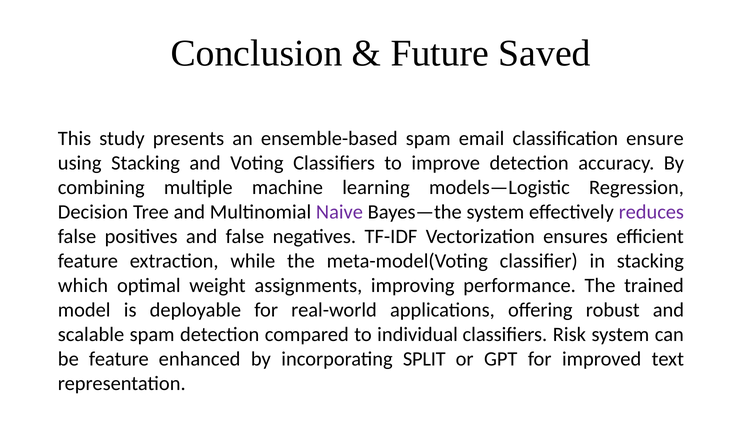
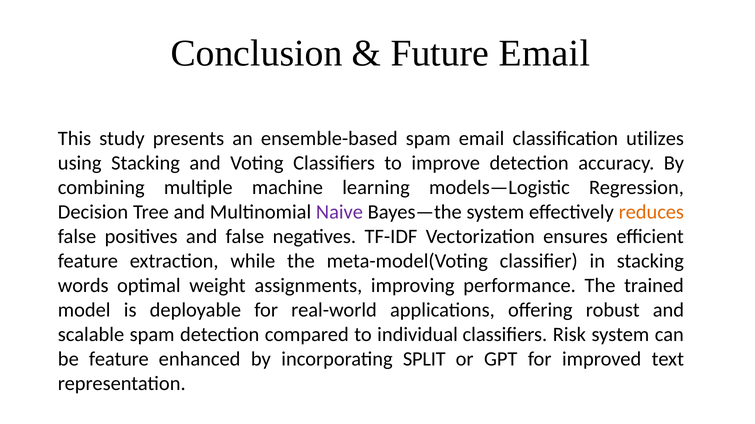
Future Saved: Saved -> Email
ensure: ensure -> utilizes
reduces colour: purple -> orange
which: which -> words
